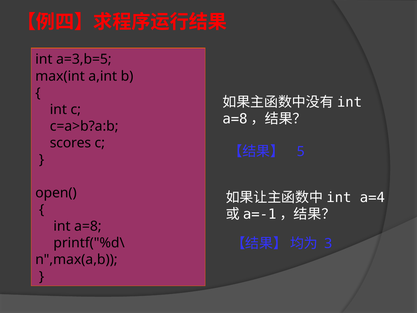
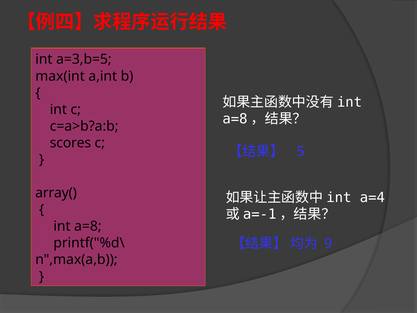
open(: open( -> array(
3: 3 -> 9
